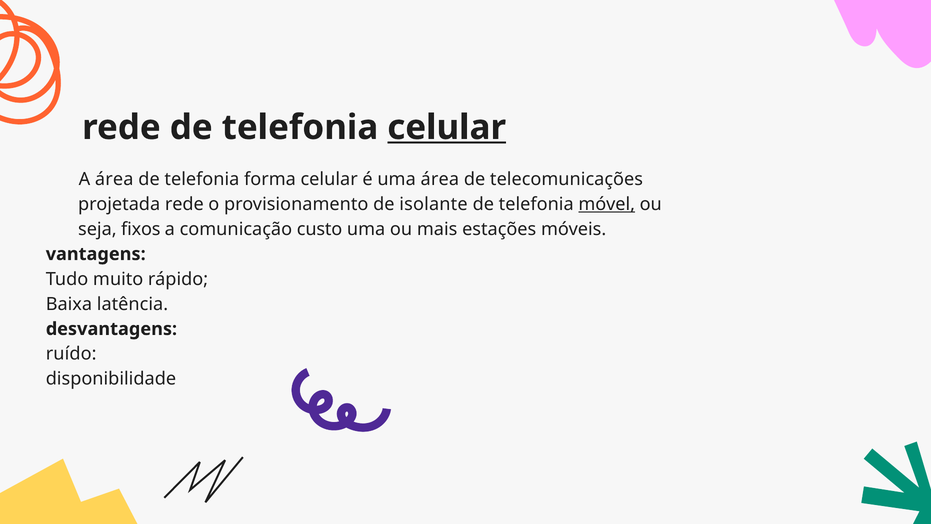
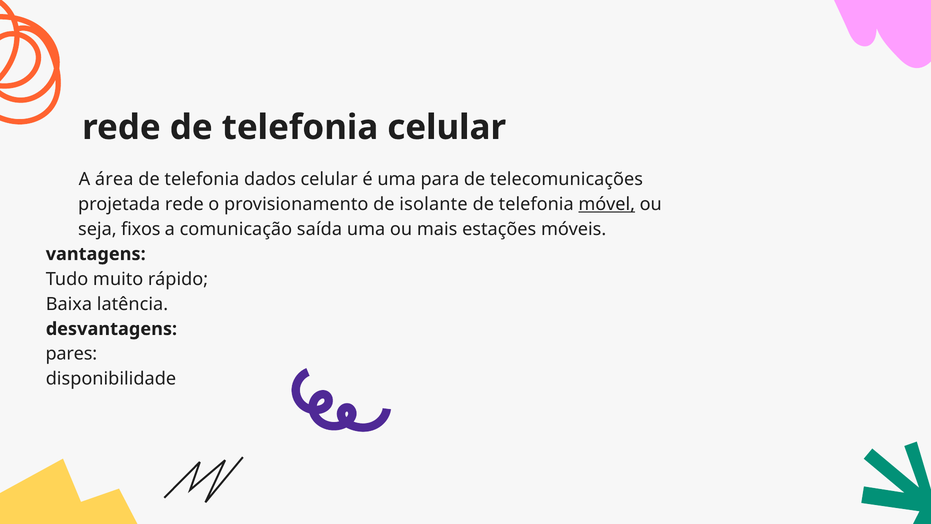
celular at (447, 127) underline: present -> none
forma: forma -> dados
uma área: área -> para
custo: custo -> saída
ruído: ruído -> pares
